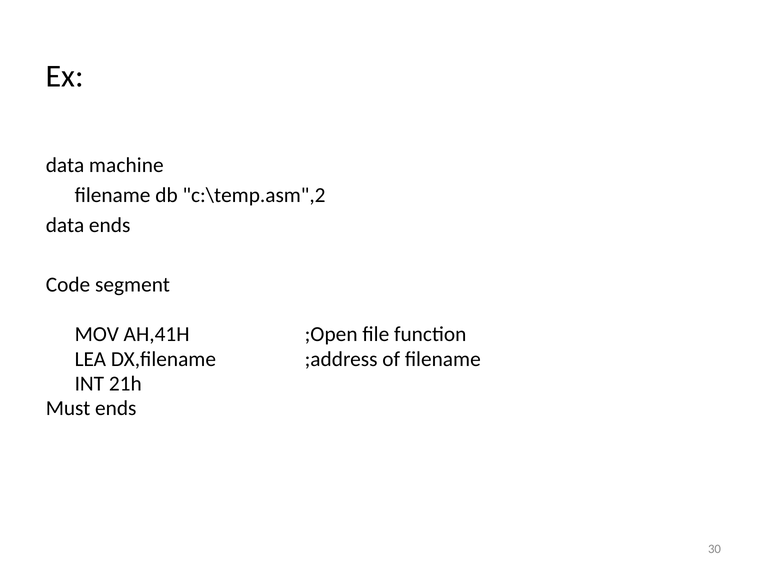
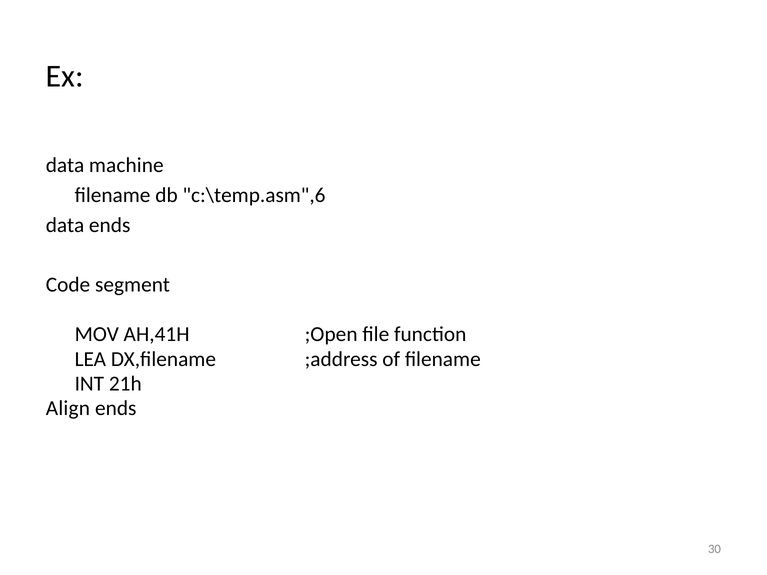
c:\temp.asm",2: c:\temp.asm",2 -> c:\temp.asm",6
Must: Must -> Align
